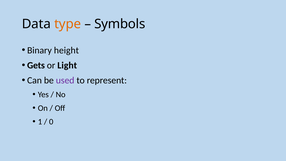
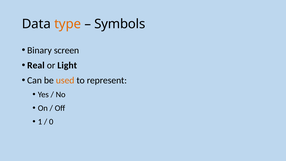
height: height -> screen
Gets: Gets -> Real
used colour: purple -> orange
